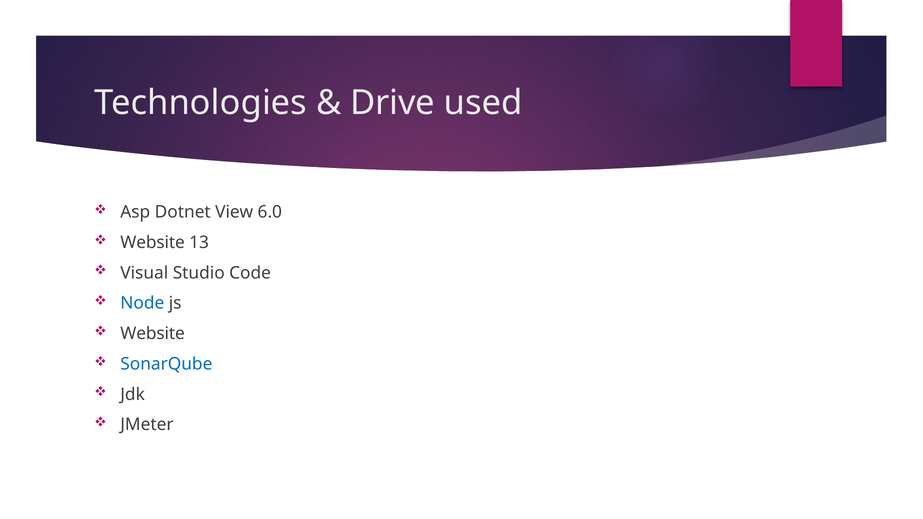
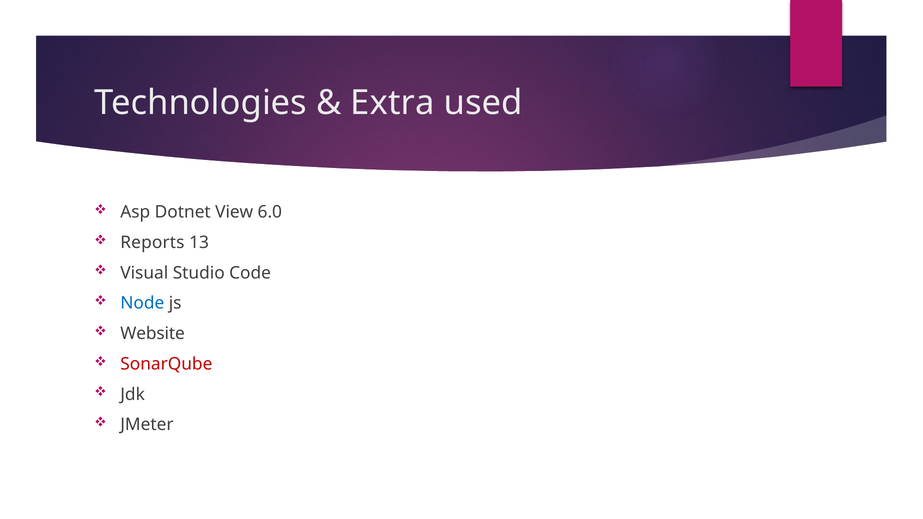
Drive: Drive -> Extra
Website at (153, 243): Website -> Reports
SonarQube colour: blue -> red
